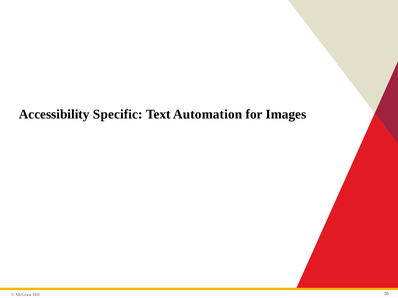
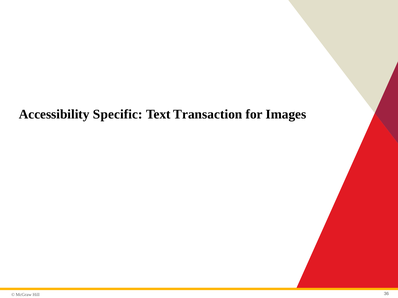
Automation: Automation -> Transaction
